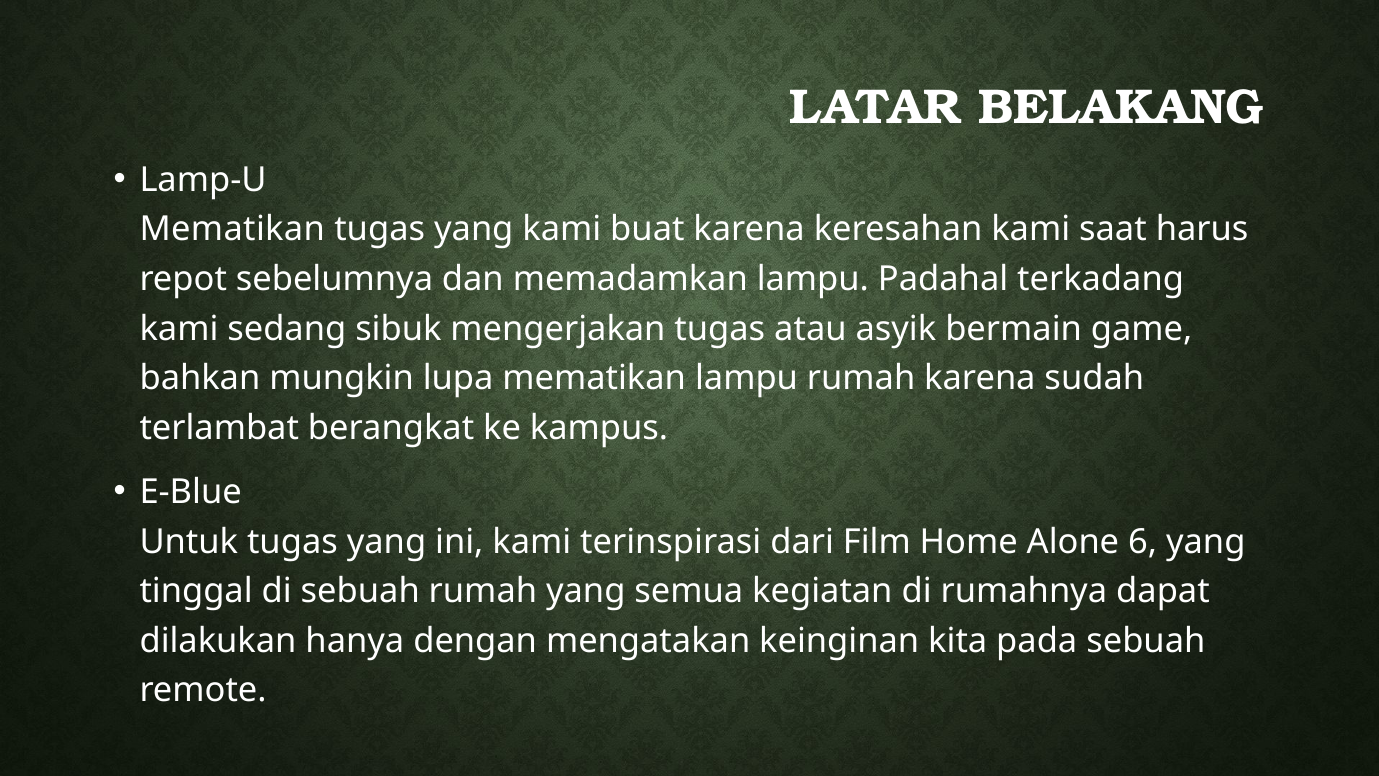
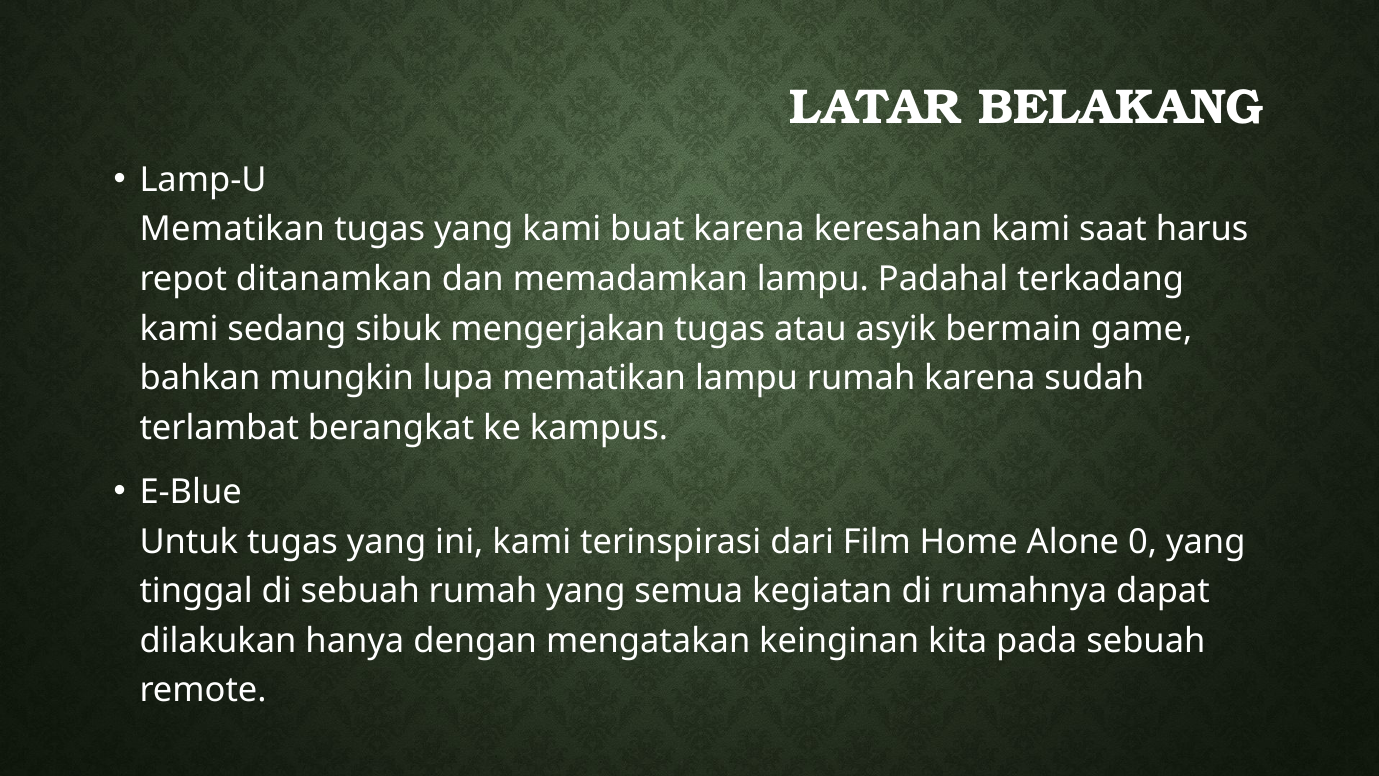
sebelumnya: sebelumnya -> ditanamkan
6: 6 -> 0
